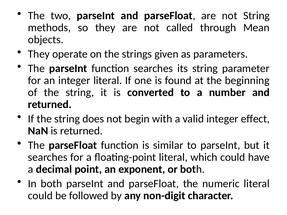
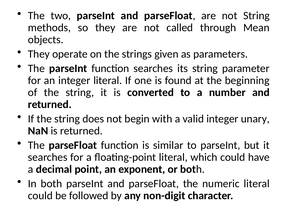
effect: effect -> unary
